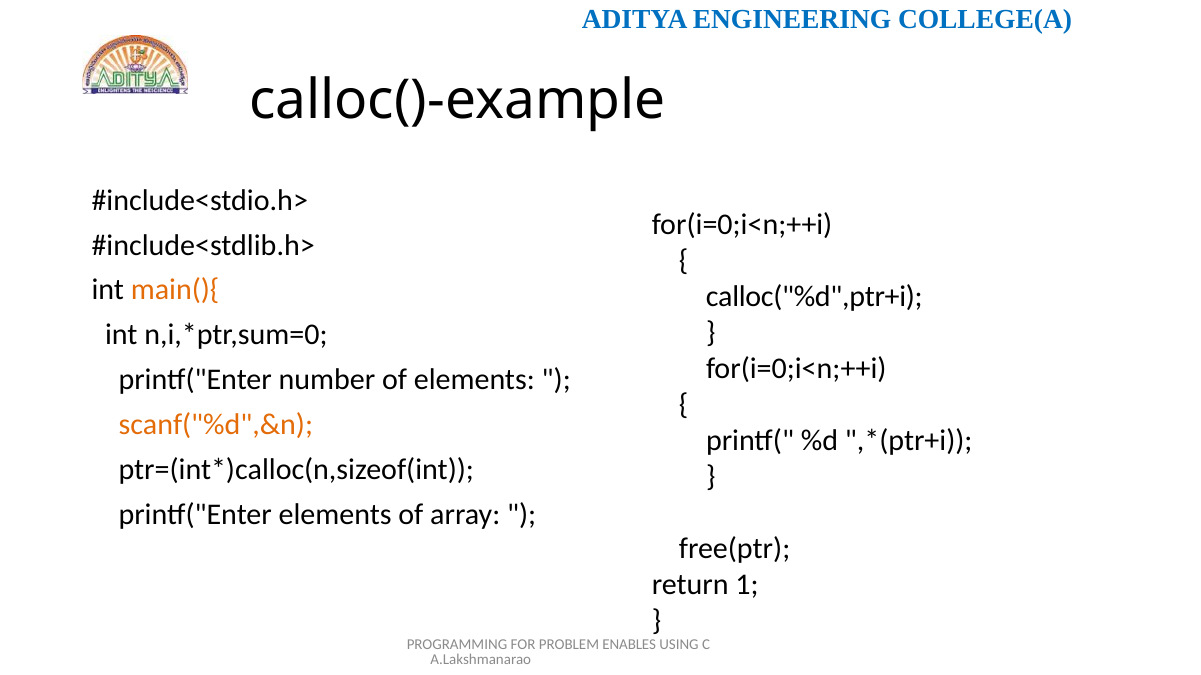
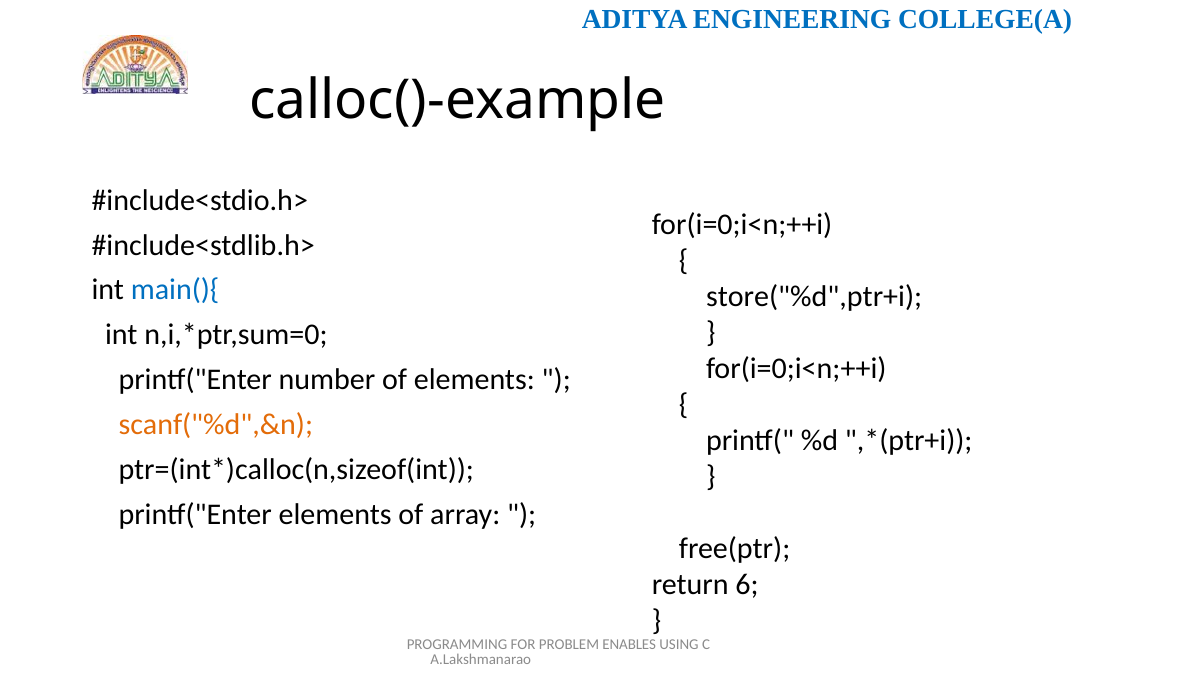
main(){ colour: orange -> blue
calloc("%d",ptr+i: calloc("%d",ptr+i -> store("%d",ptr+i
1: 1 -> 6
